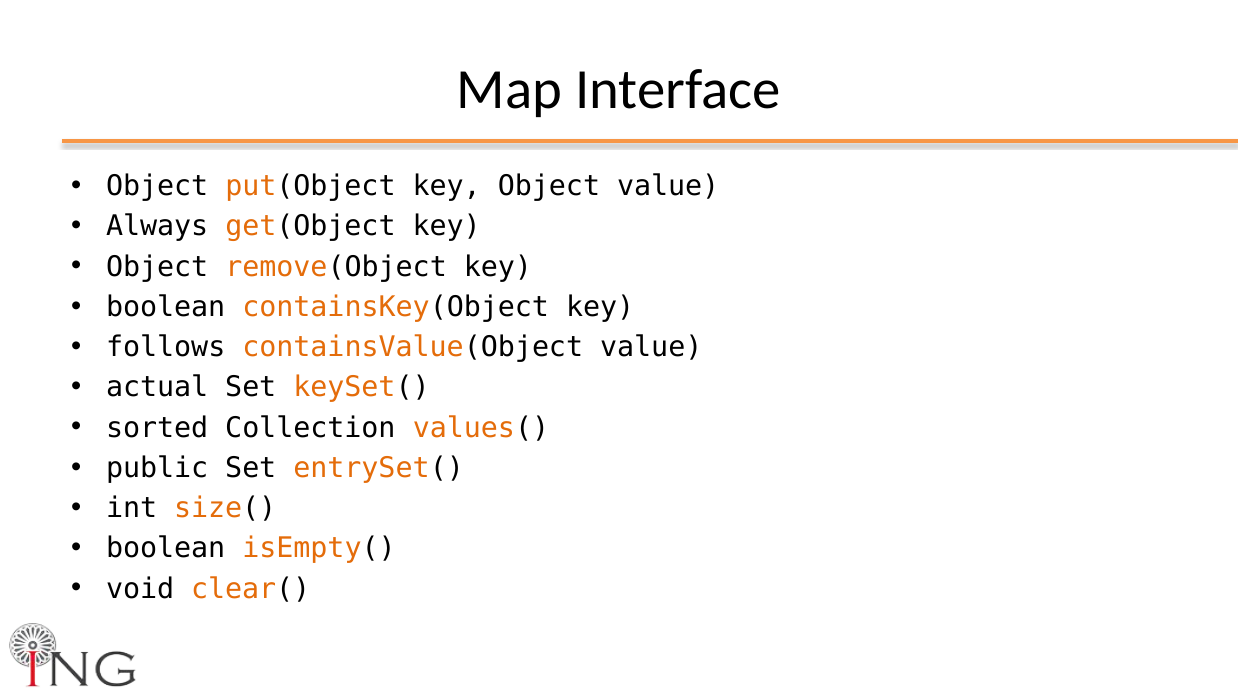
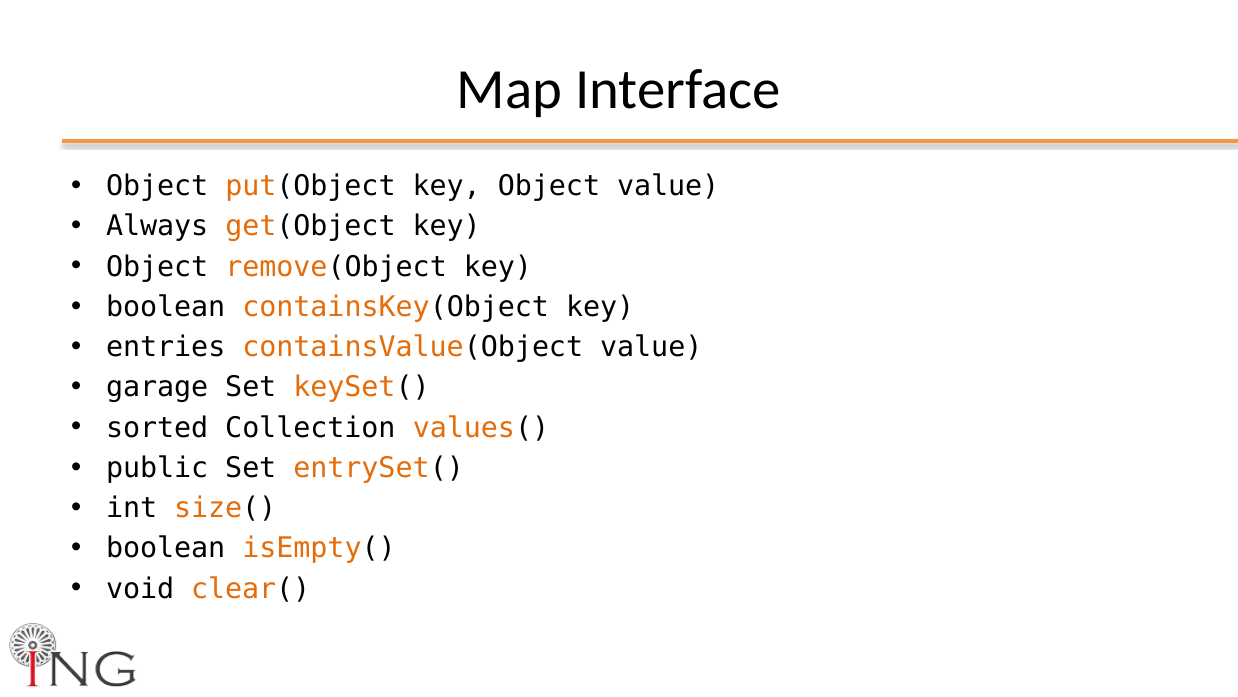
follows: follows -> entries
actual: actual -> garage
